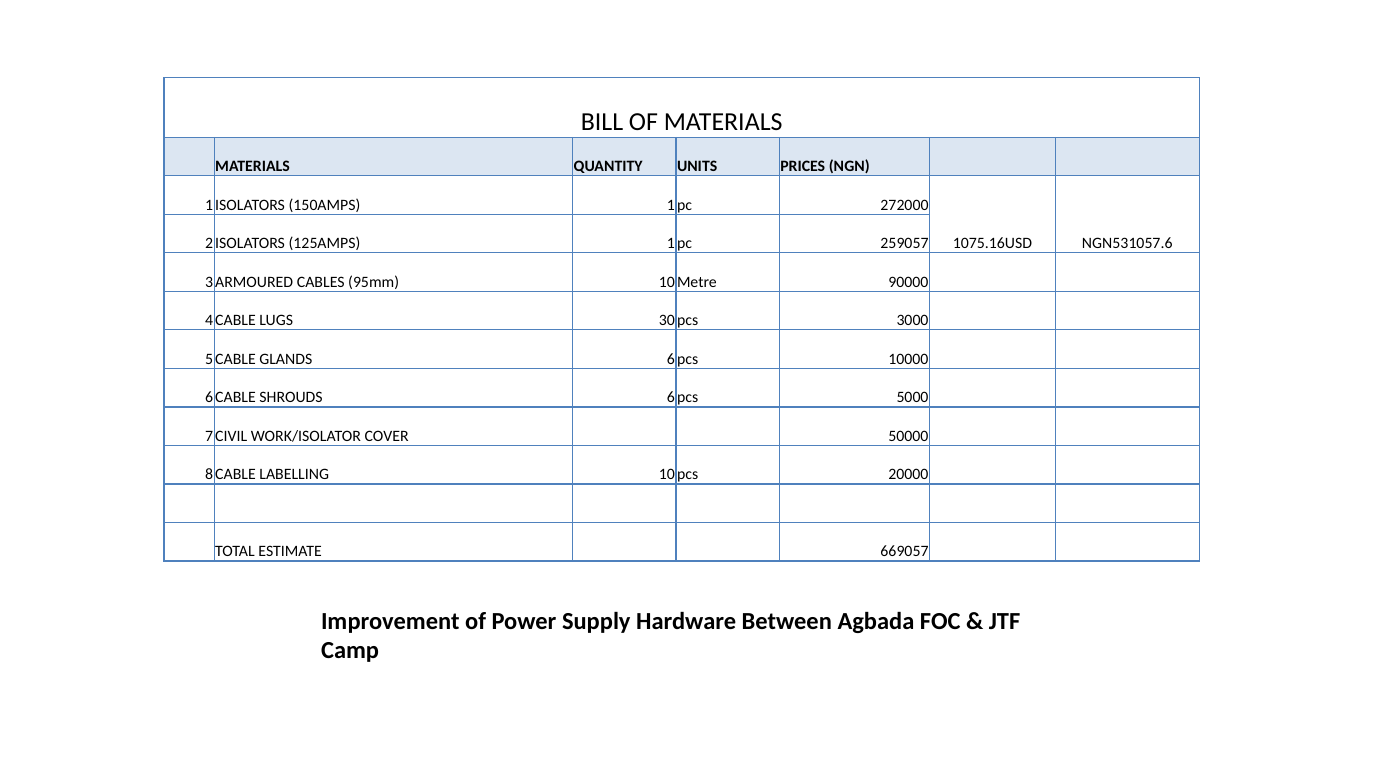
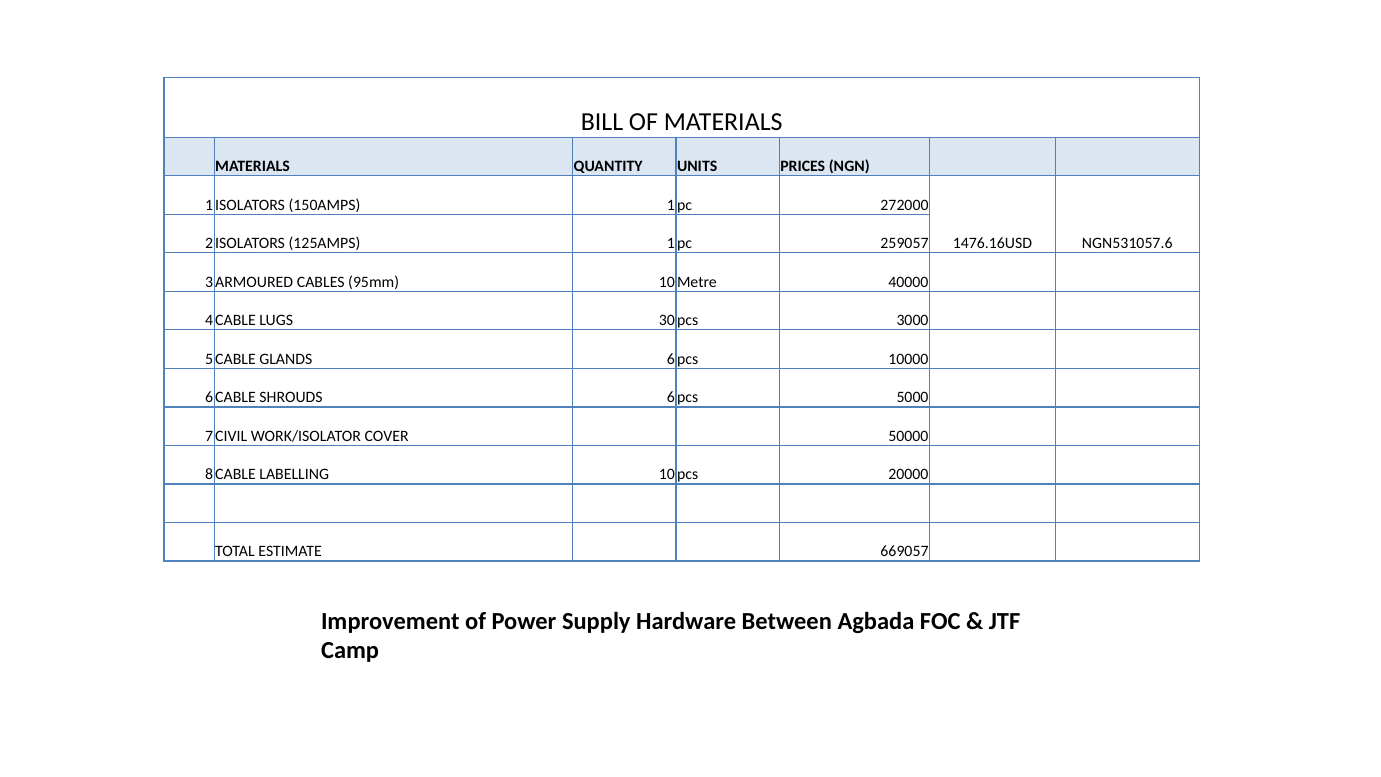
1075.16USD: 1075.16USD -> 1476.16USD
90000: 90000 -> 40000
